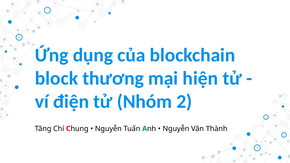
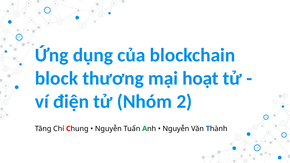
hiện: hiện -> hoạt
